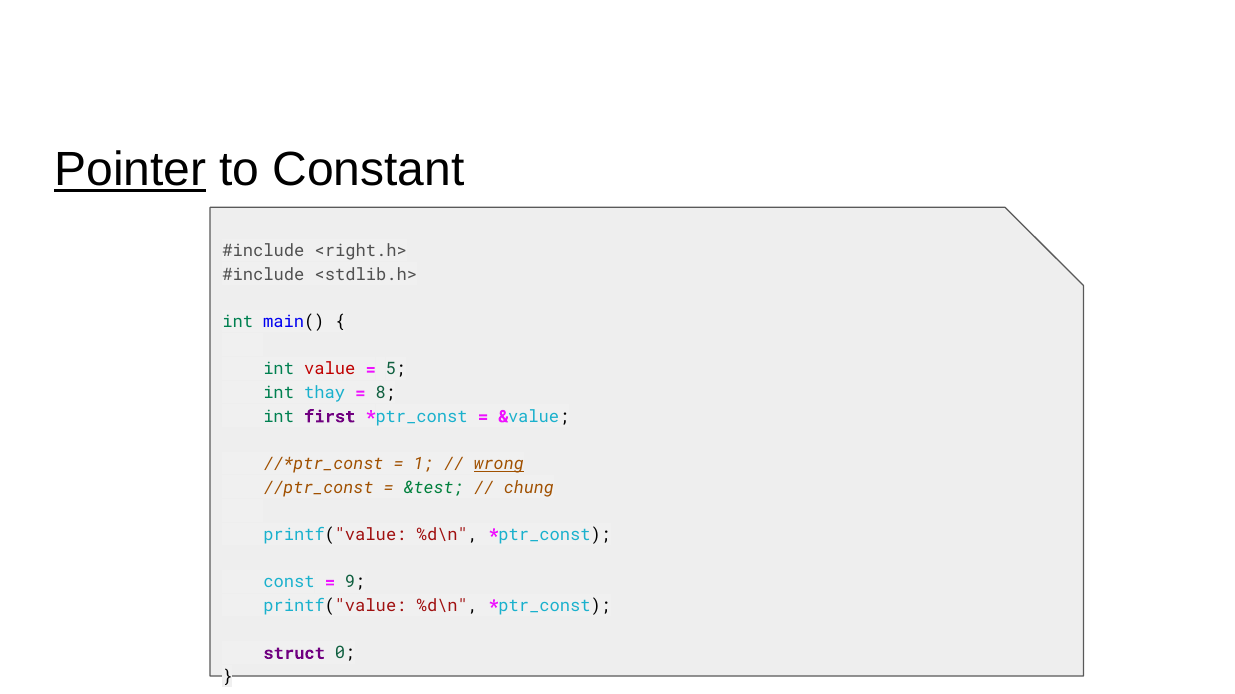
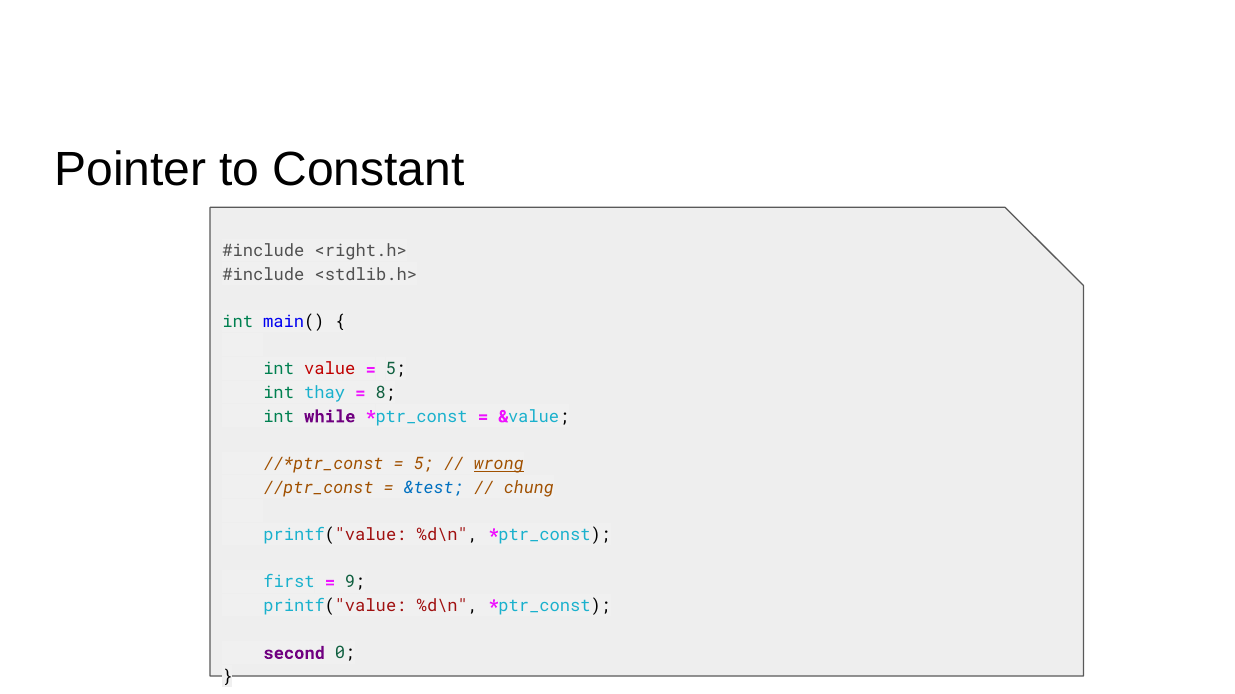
Pointer underline: present -> none
first: first -> while
1 at (424, 464): 1 -> 5
&test colour: green -> blue
const: const -> first
struct: struct -> second
